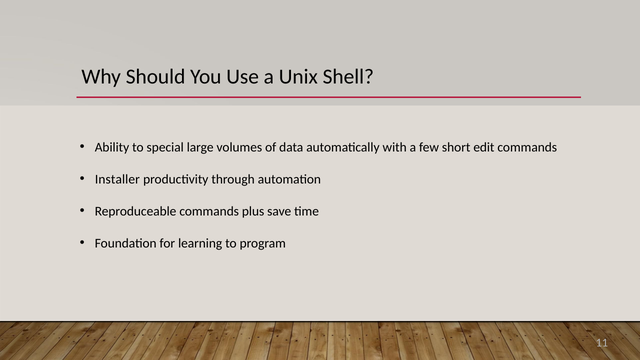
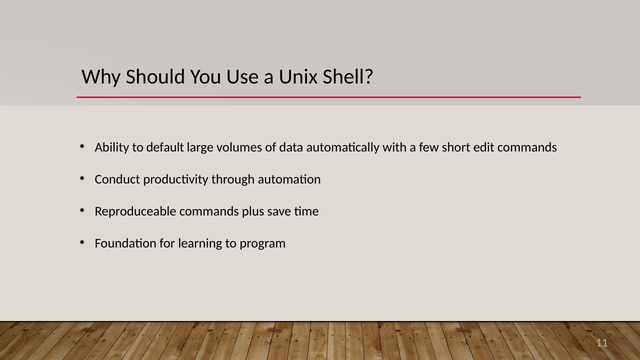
special: special -> default
Installer: Installer -> Conduct
